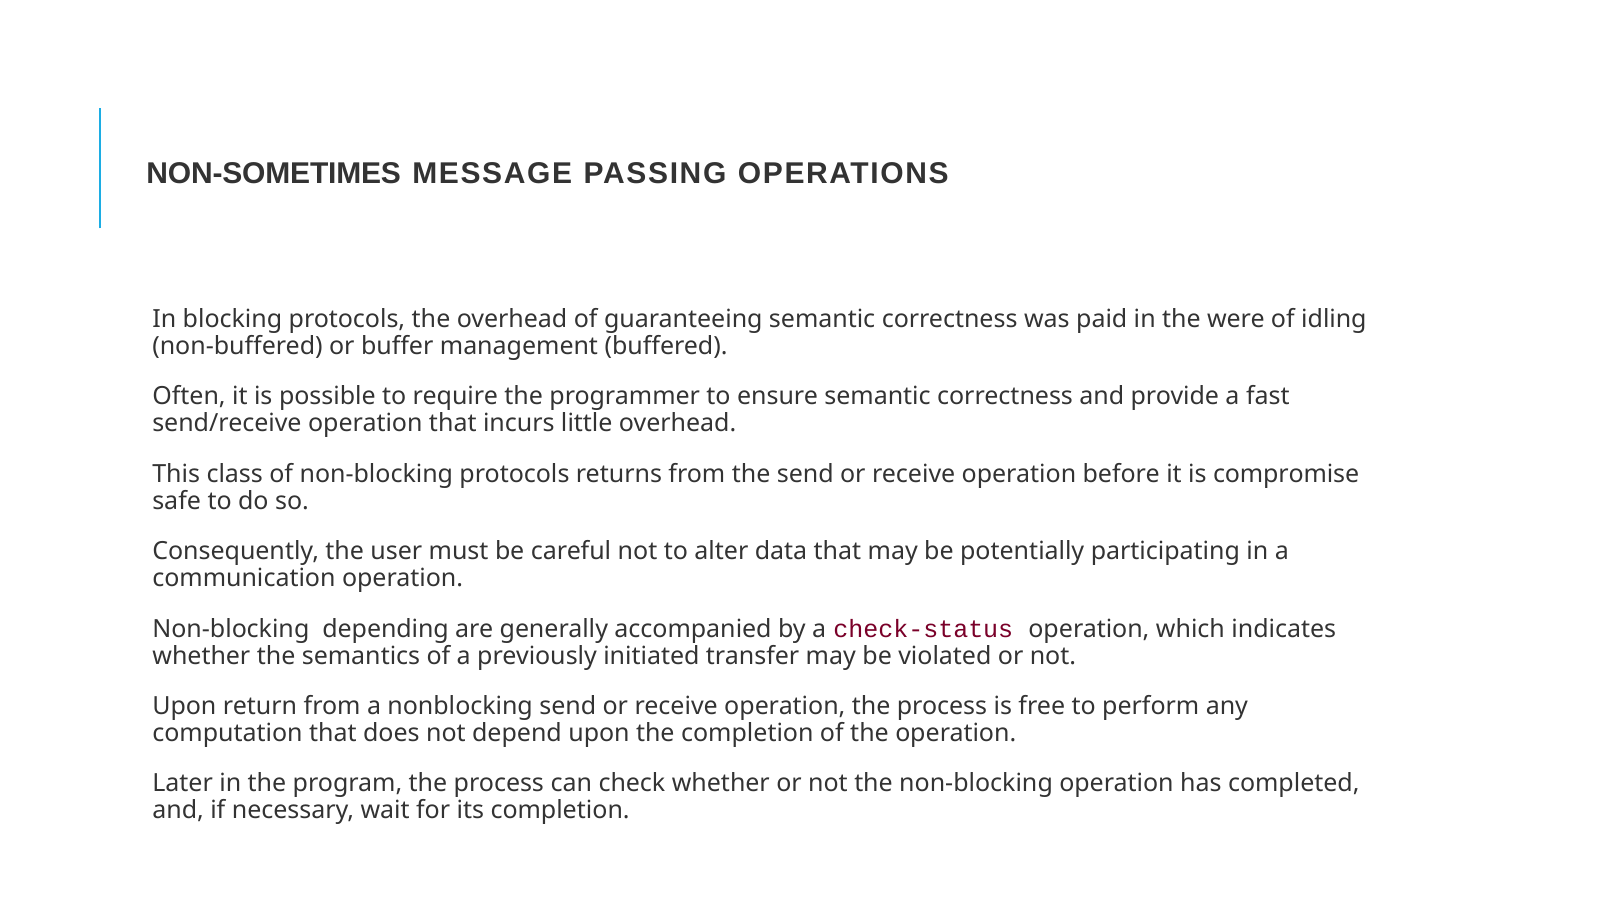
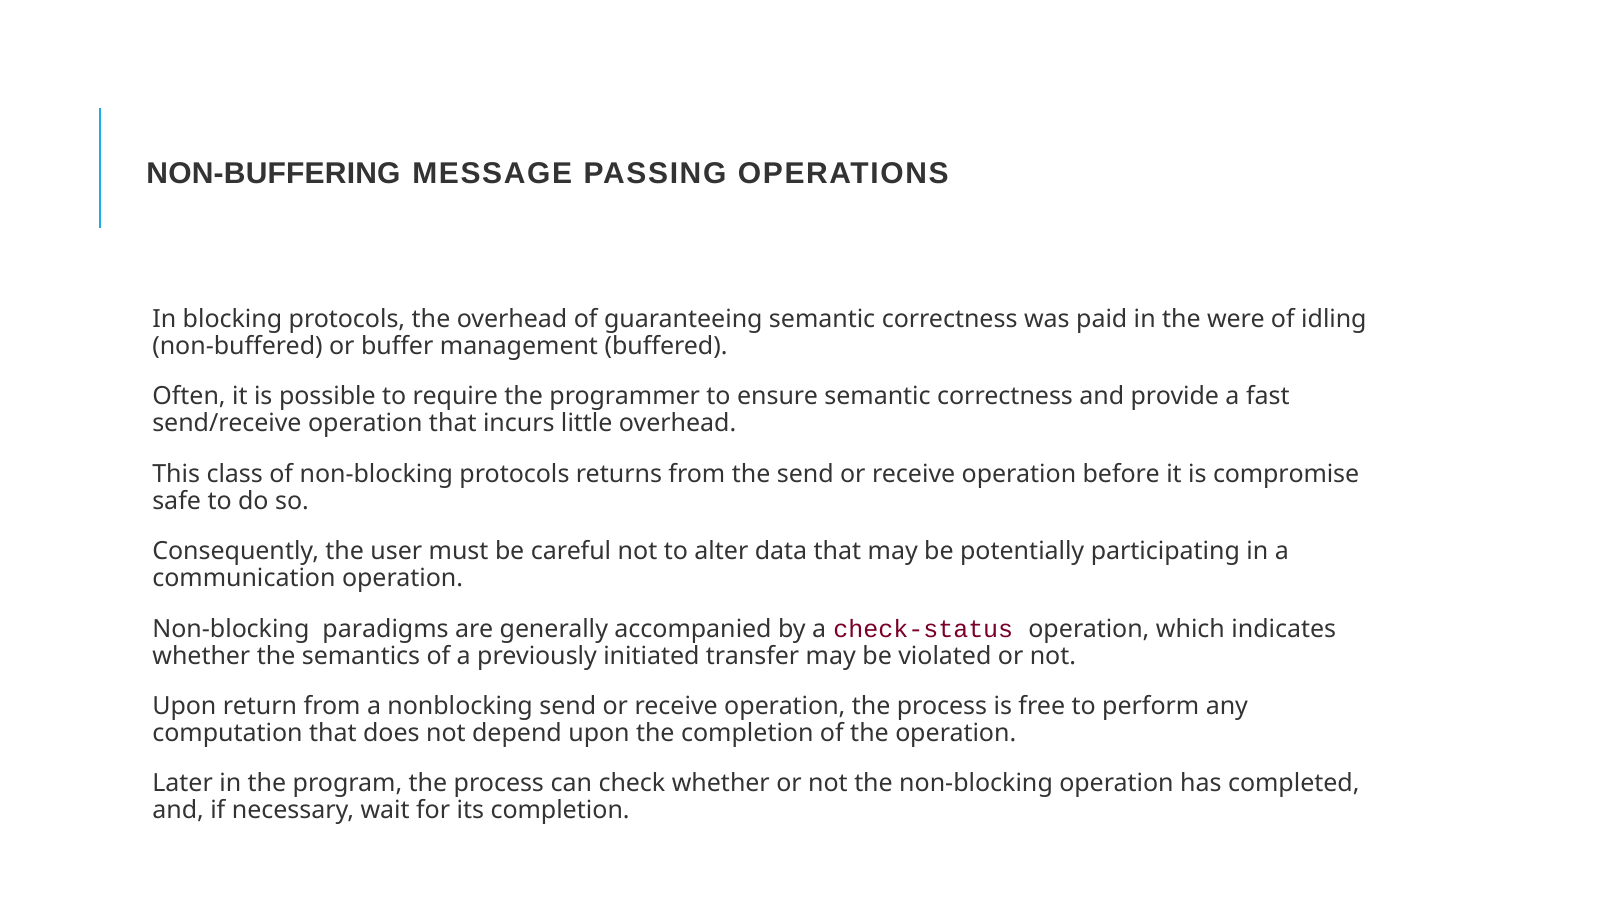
NON-SOMETIMES: NON-SOMETIMES -> NON-BUFFERING
depending: depending -> paradigms
